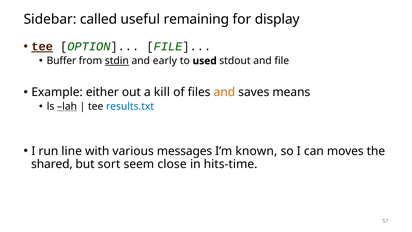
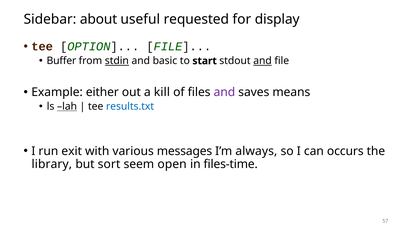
called: called -> about
remaining: remaining -> requested
tee at (42, 47) underline: present -> none
early: early -> basic
used: used -> start
and at (263, 61) underline: none -> present
and at (224, 92) colour: orange -> purple
line: line -> exit
known: known -> always
moves: moves -> occurs
shared: shared -> library
close: close -> open
hits-time: hits-time -> files-time
